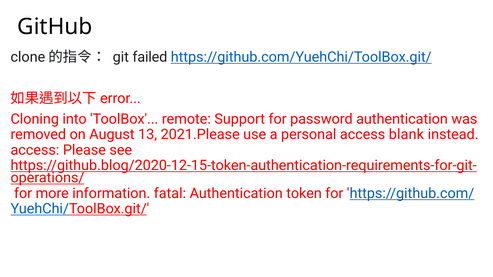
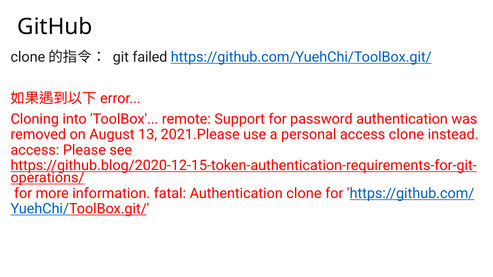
access blank: blank -> clone
Authentication token: token -> clone
